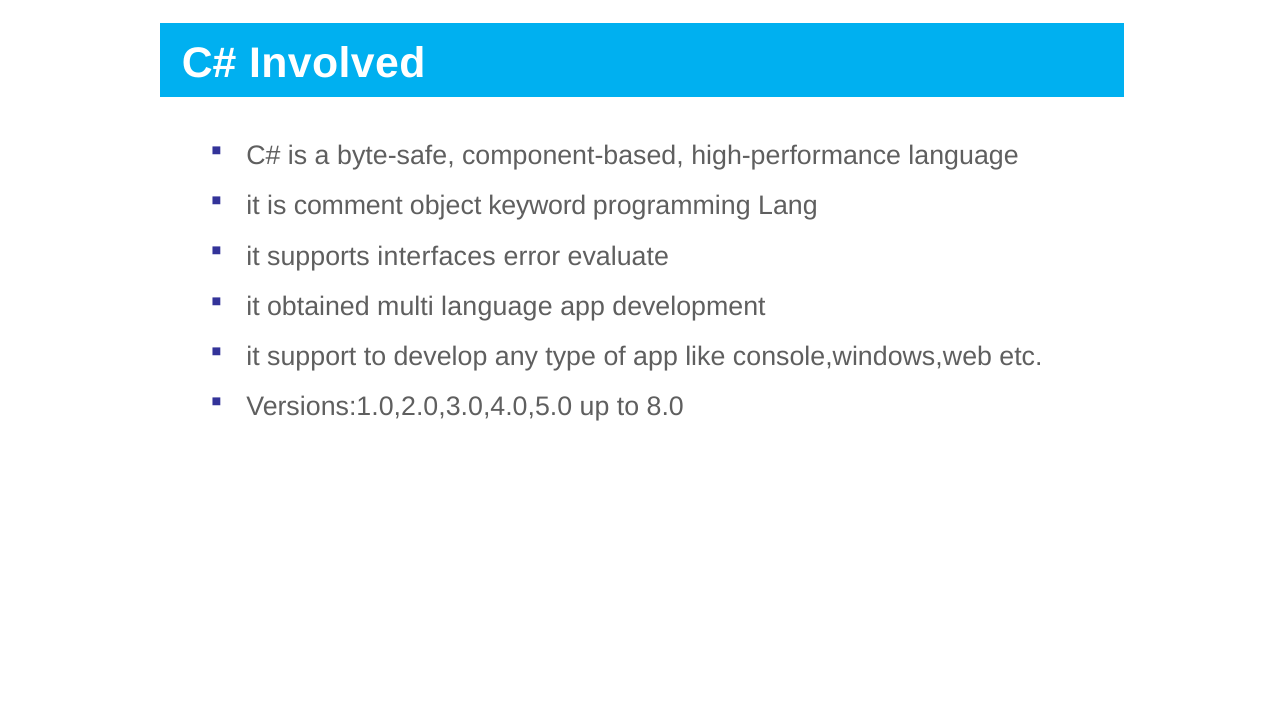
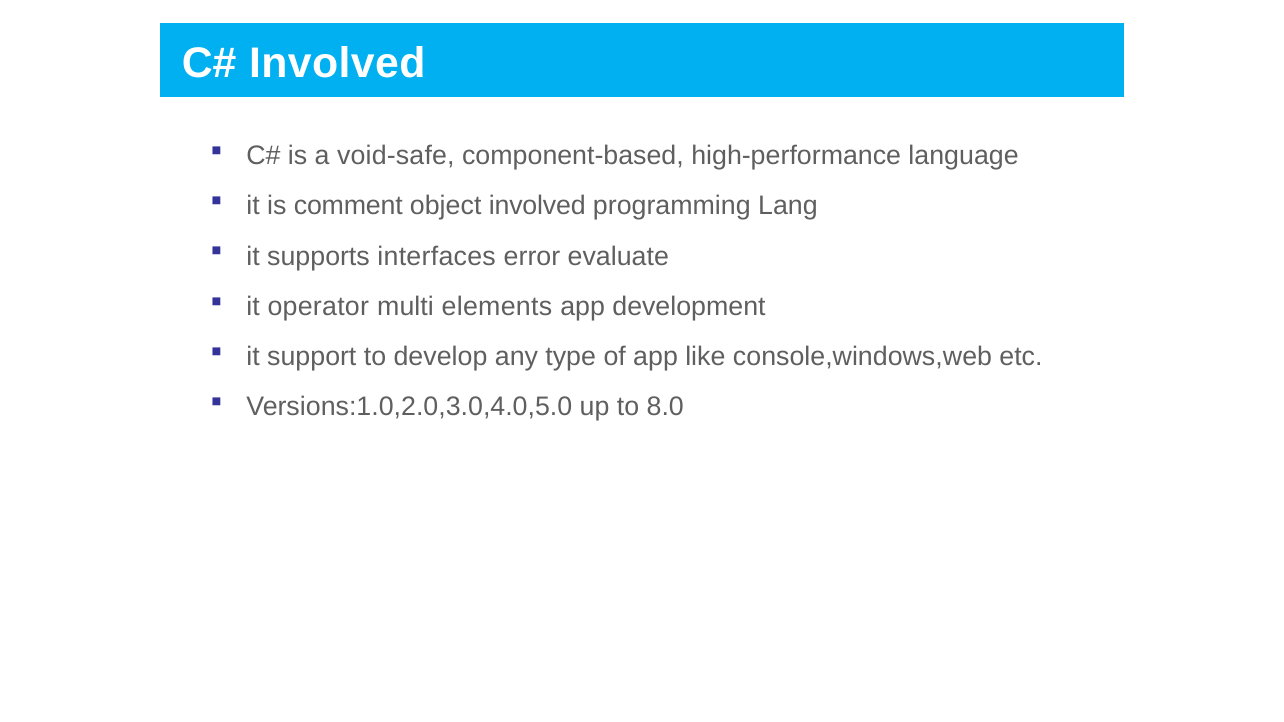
byte-safe: byte-safe -> void-safe
object keyword: keyword -> involved
obtained: obtained -> operator
multi language: language -> elements
